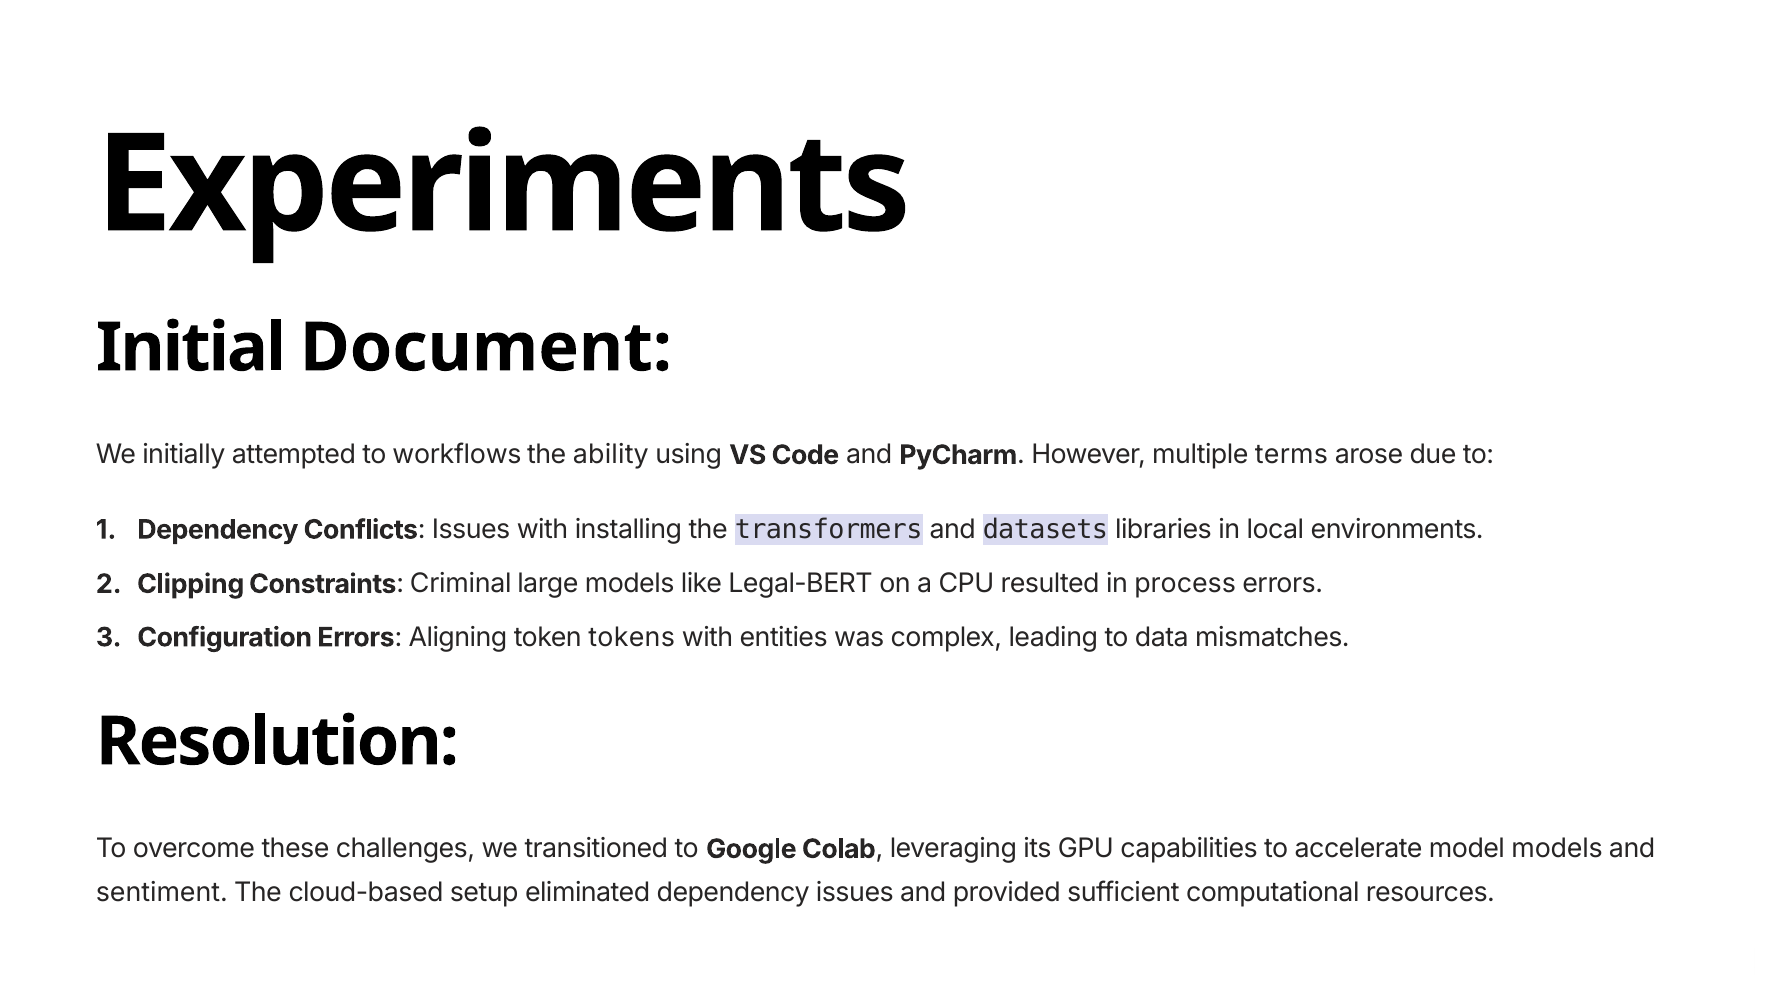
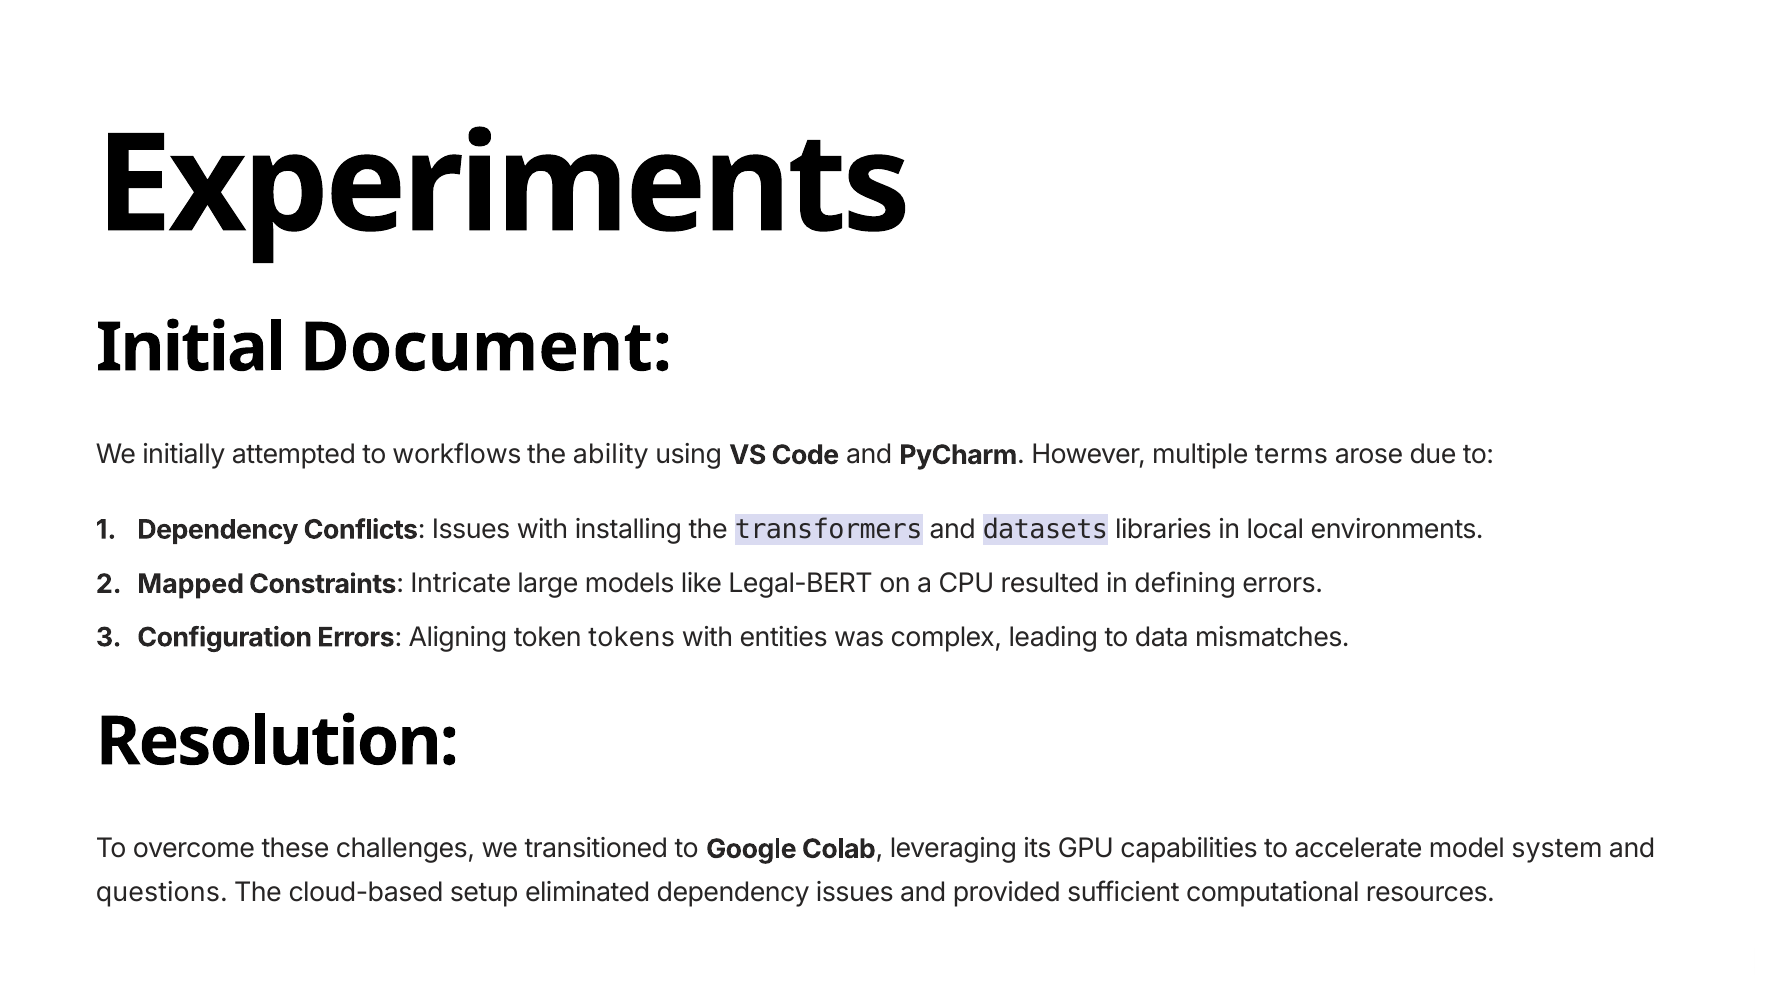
Clipping: Clipping -> Mapped
Criminal: Criminal -> Intricate
process: process -> defining
model models: models -> system
sentiment: sentiment -> questions
